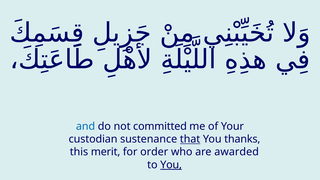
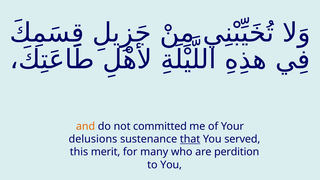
and colour: blue -> orange
custodian: custodian -> delusions
thanks: thanks -> served
order: order -> many
awarded: awarded -> perdition
You at (171, 165) underline: present -> none
